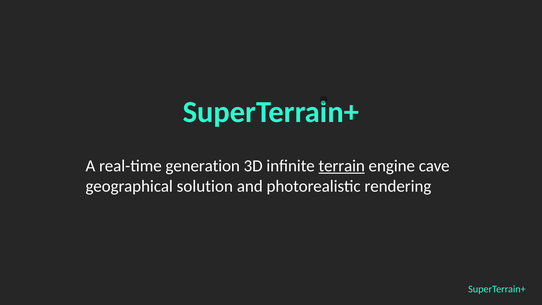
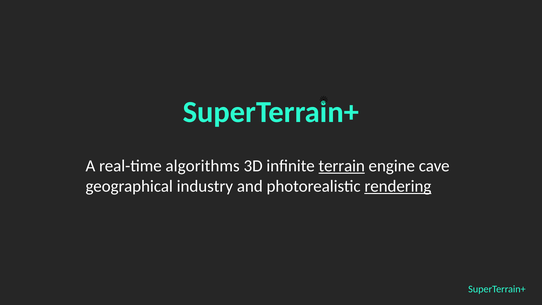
generation: generation -> algorithms
solution: solution -> industry
rendering underline: none -> present
